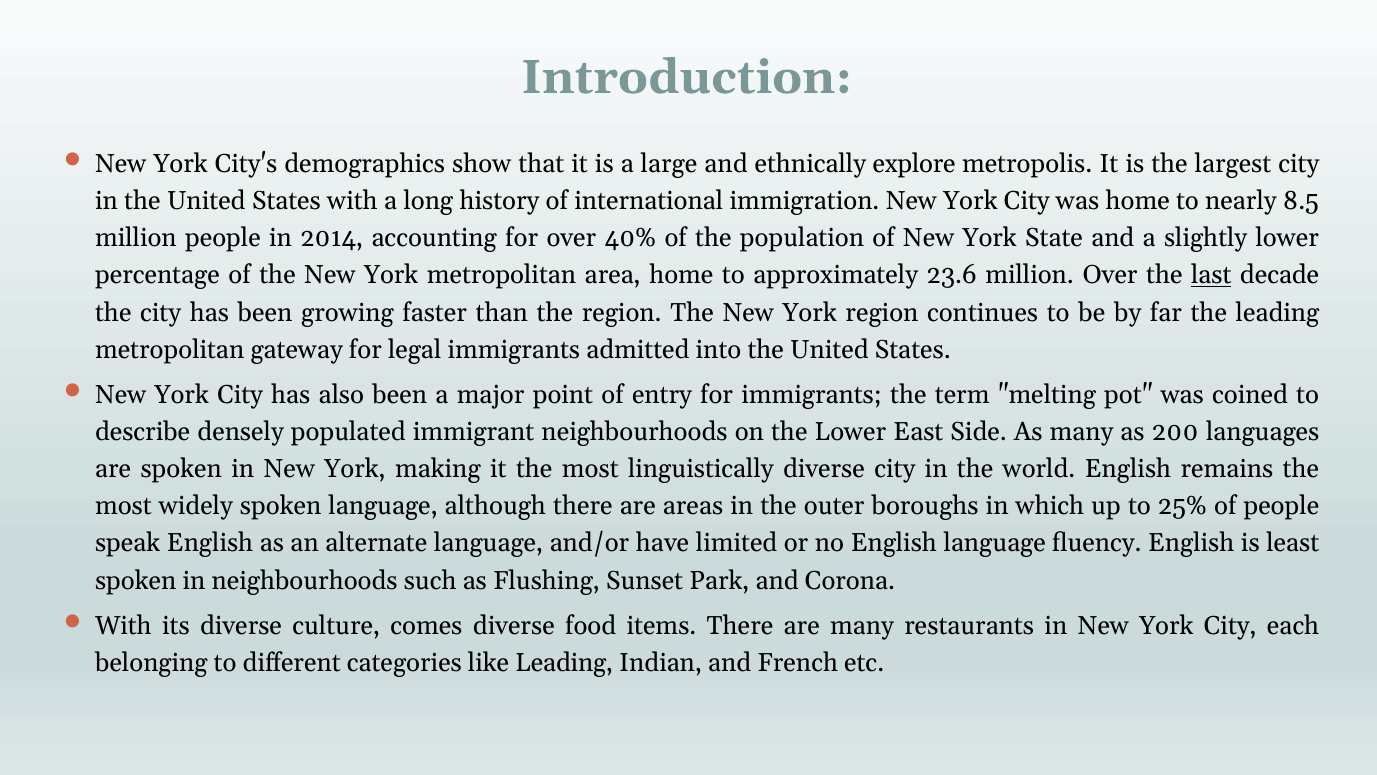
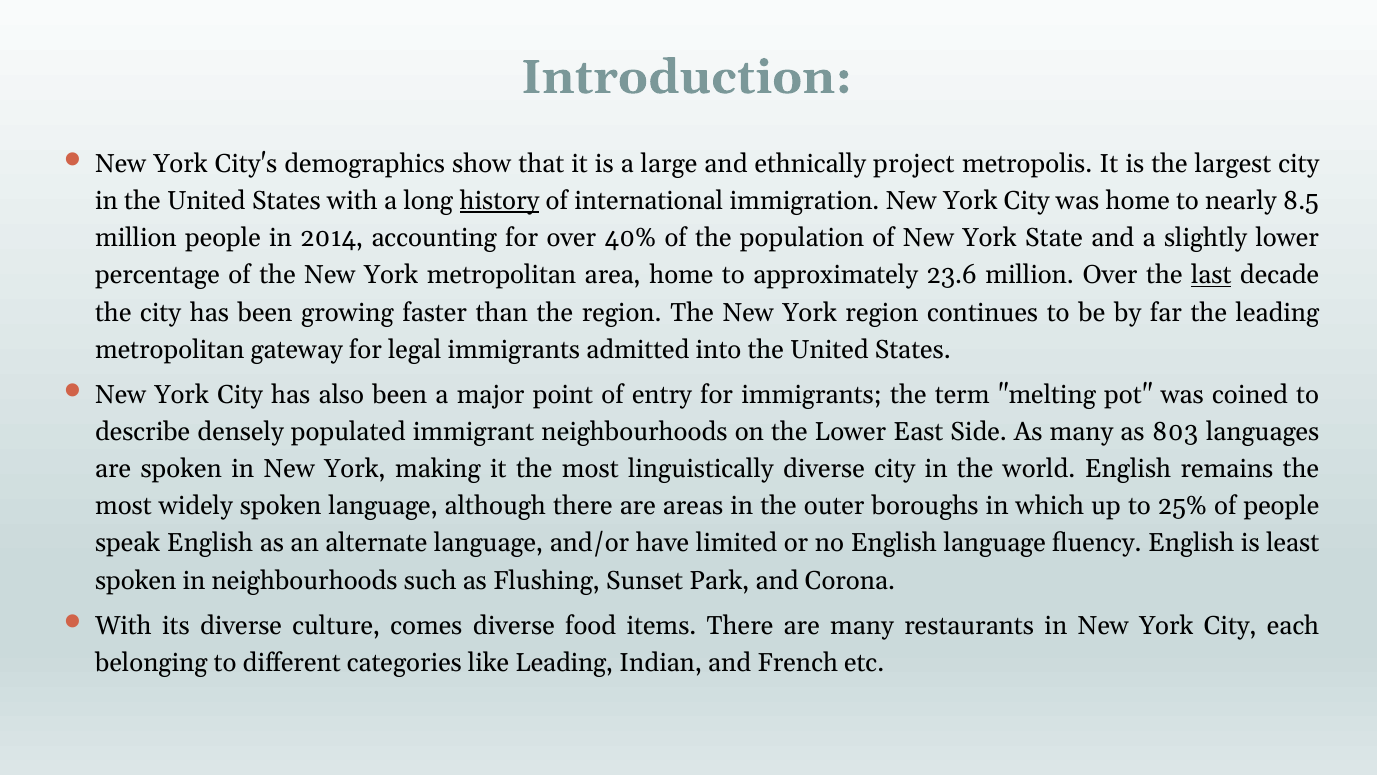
explore: explore -> project
history underline: none -> present
200: 200 -> 803
